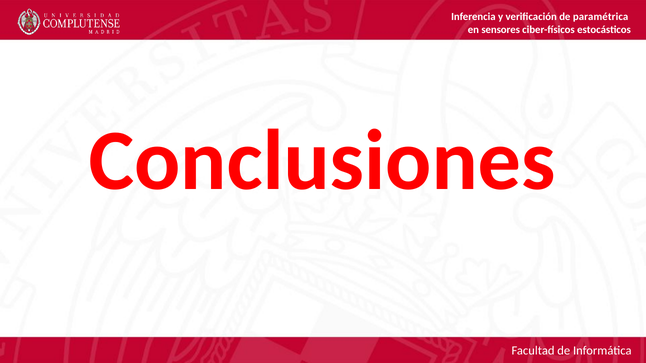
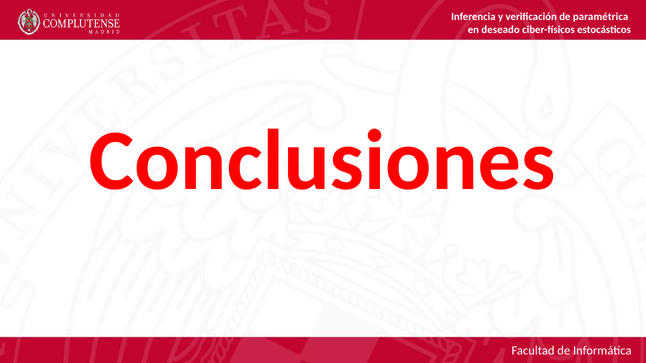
sensores: sensores -> deseado
